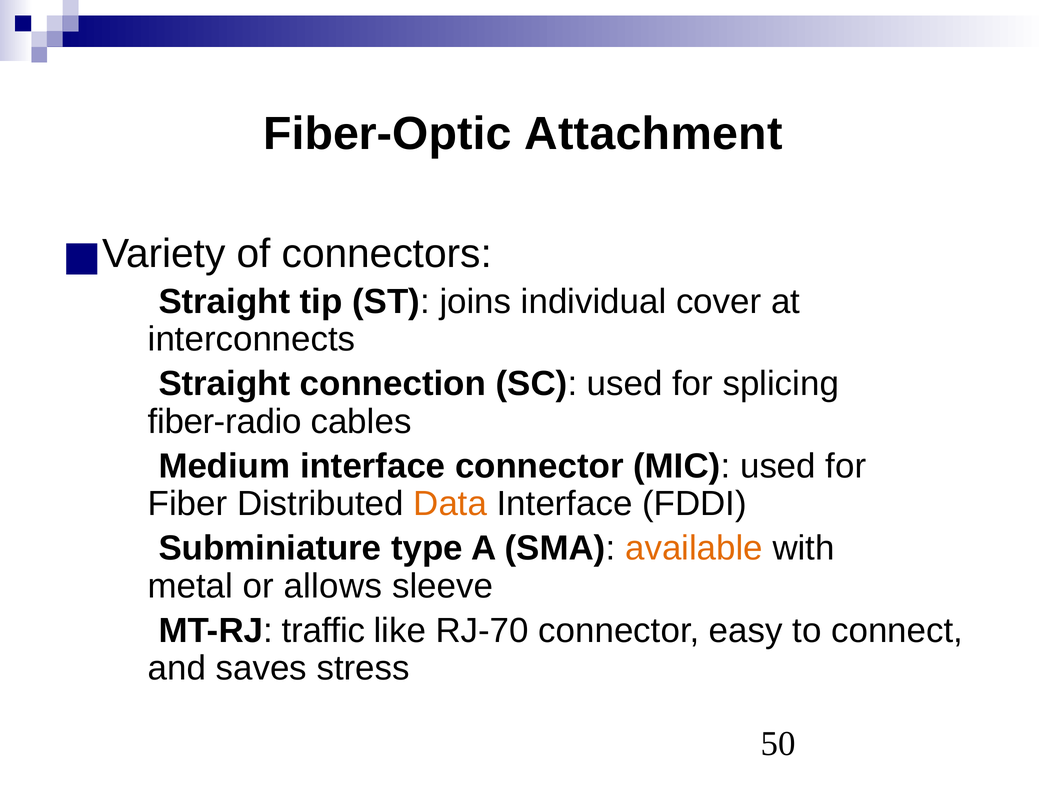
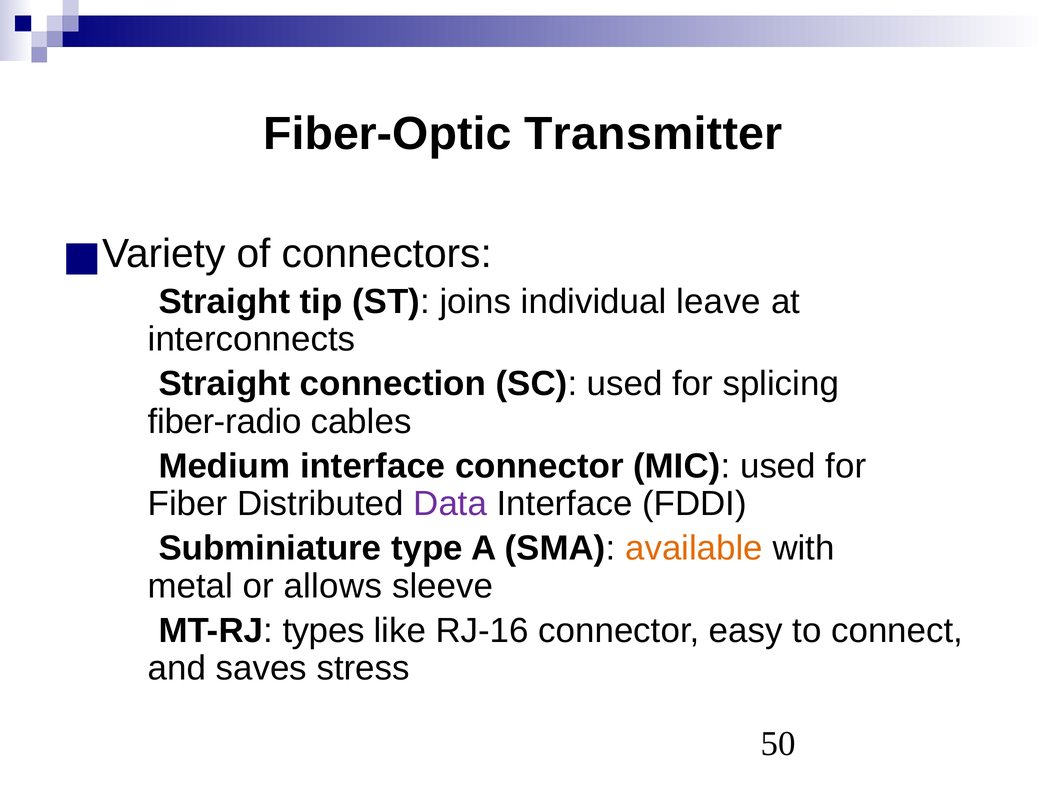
Attachment: Attachment -> Transmitter
cover: cover -> leave
Data colour: orange -> purple
traffic: traffic -> types
RJ-70: RJ-70 -> RJ-16
